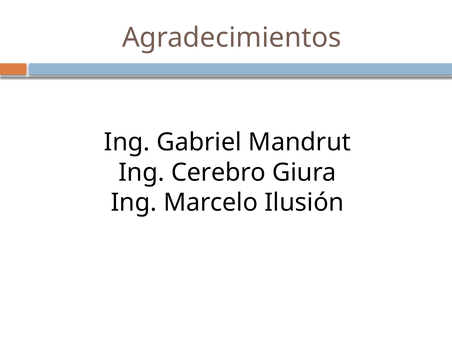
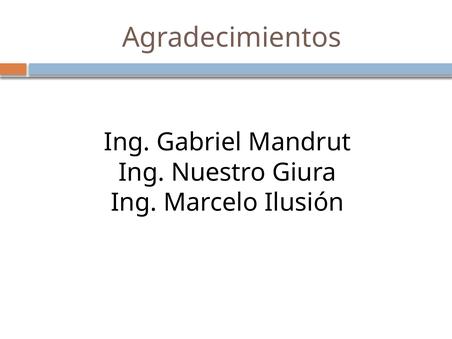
Cerebro: Cerebro -> Nuestro
